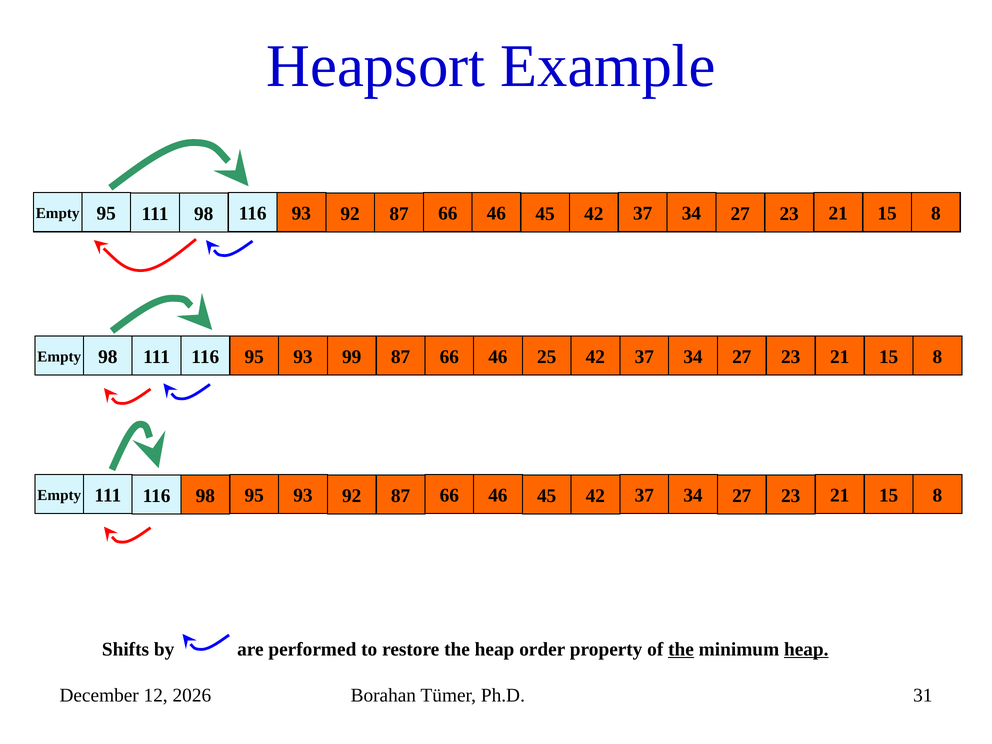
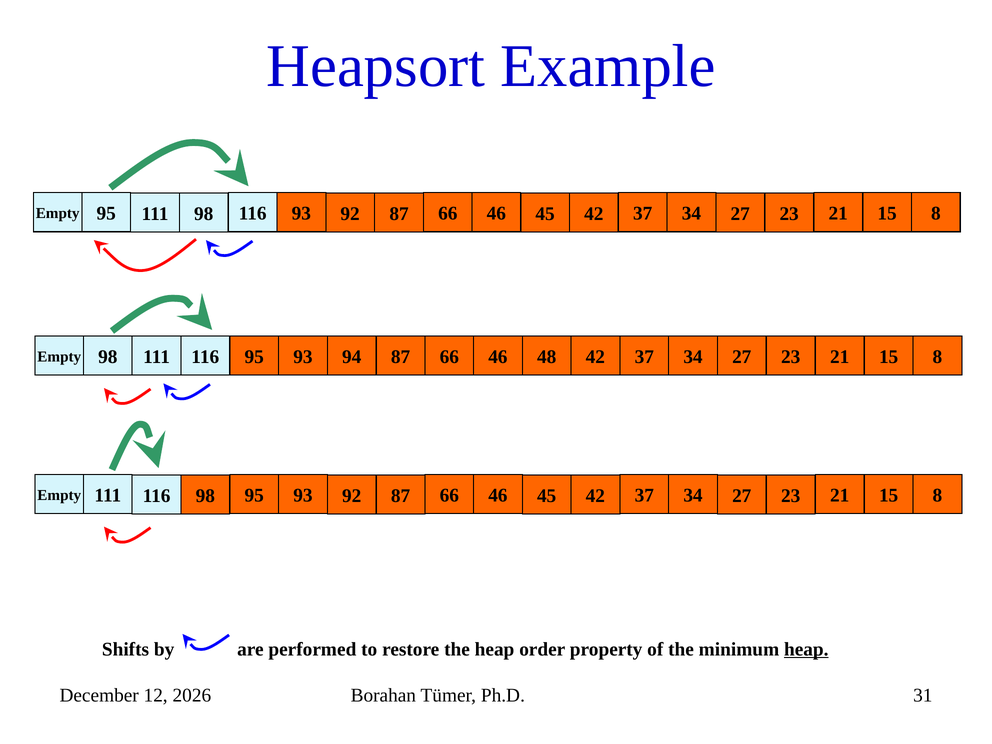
25: 25 -> 48
99: 99 -> 94
the at (681, 649) underline: present -> none
